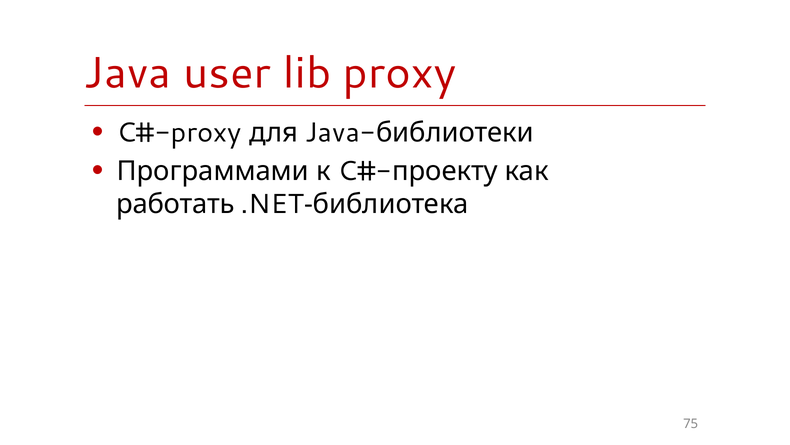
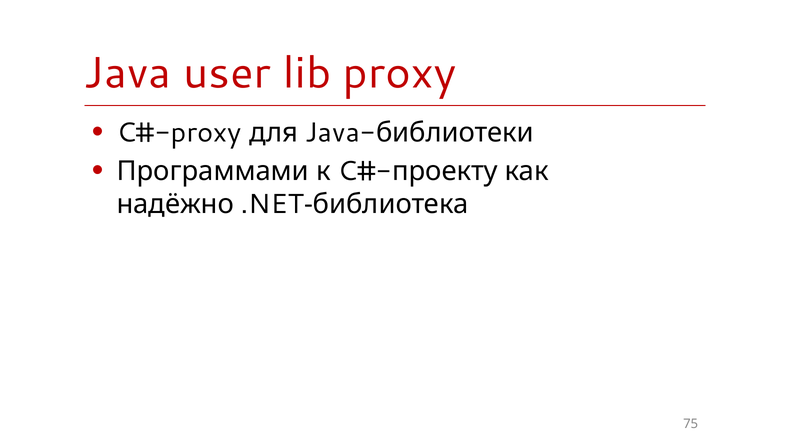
работать: работать -> надёжно
